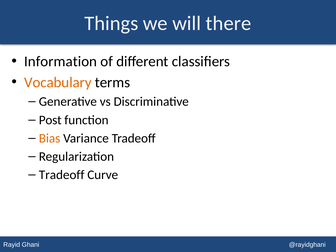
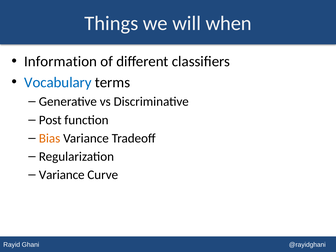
there: there -> when
Vocabulary colour: orange -> blue
Tradeoff at (62, 175): Tradeoff -> Variance
